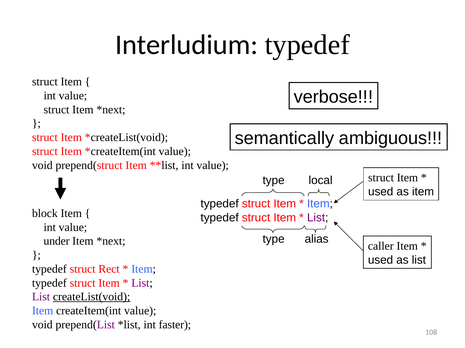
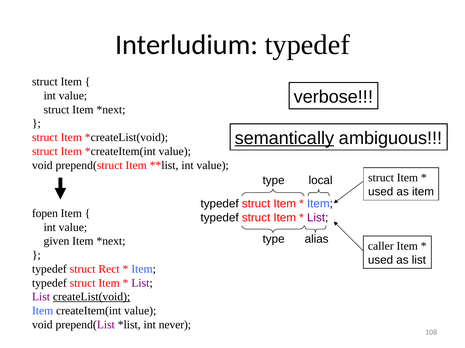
semantically underline: none -> present
block: block -> fopen
under: under -> given
faster: faster -> never
